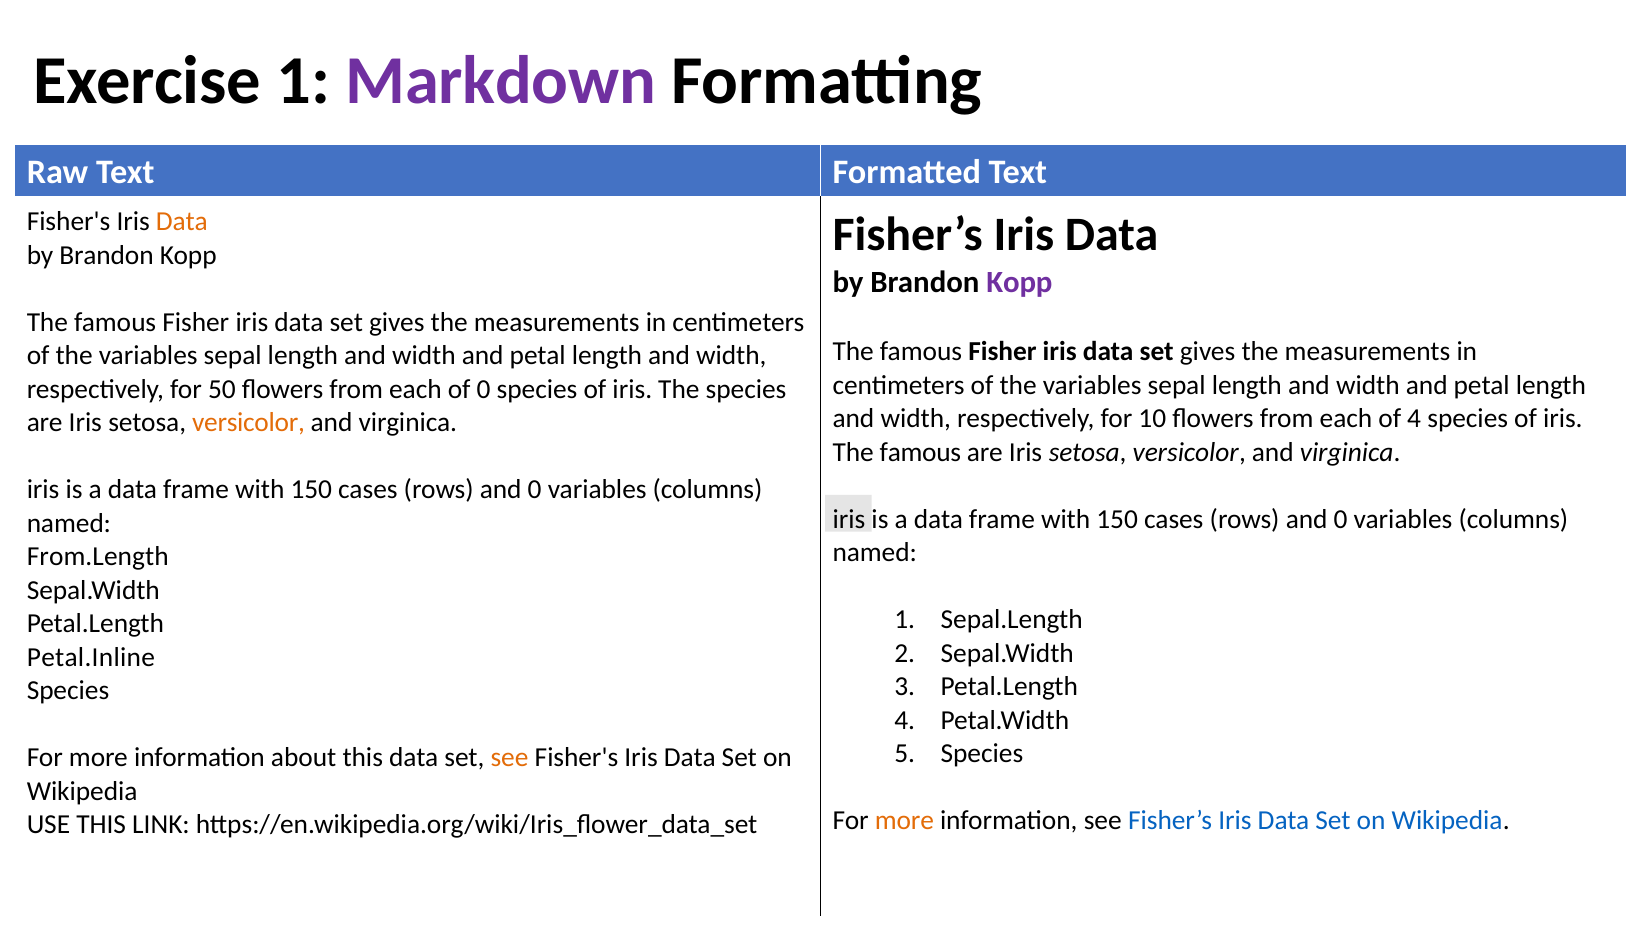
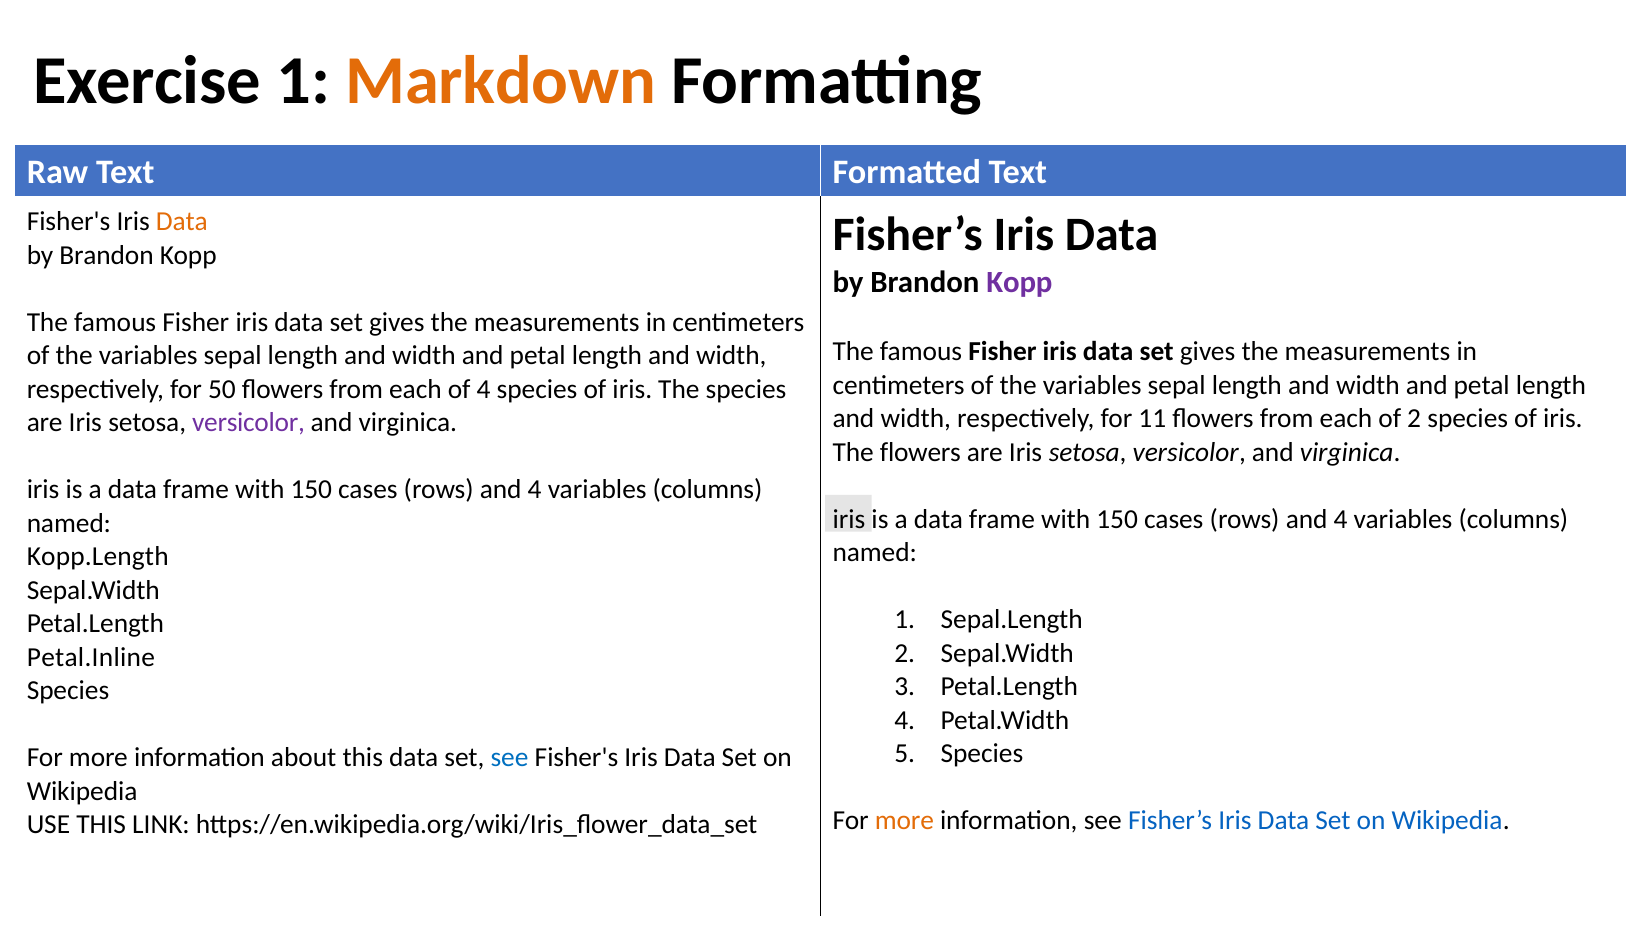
Markdown colour: purple -> orange
of 0: 0 -> 4
10: 10 -> 11
of 4: 4 -> 2
versicolor at (248, 423) colour: orange -> purple
famous at (920, 452): famous -> flowers
0 at (535, 490): 0 -> 4
0 at (1341, 519): 0 -> 4
From.Length: From.Length -> Kopp.Length
see at (509, 758) colour: orange -> blue
